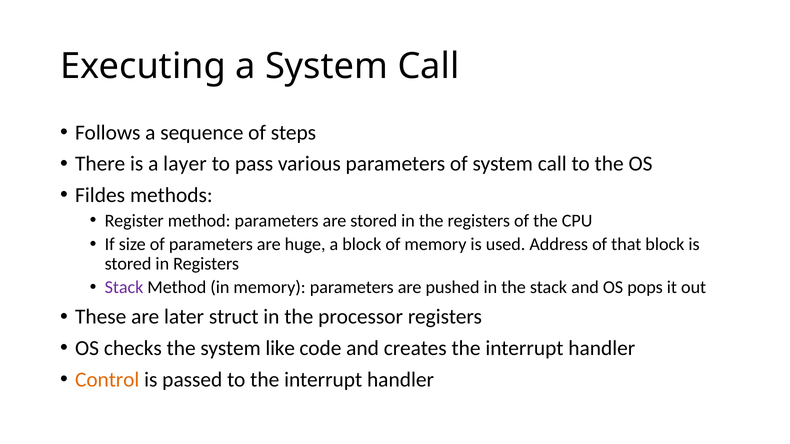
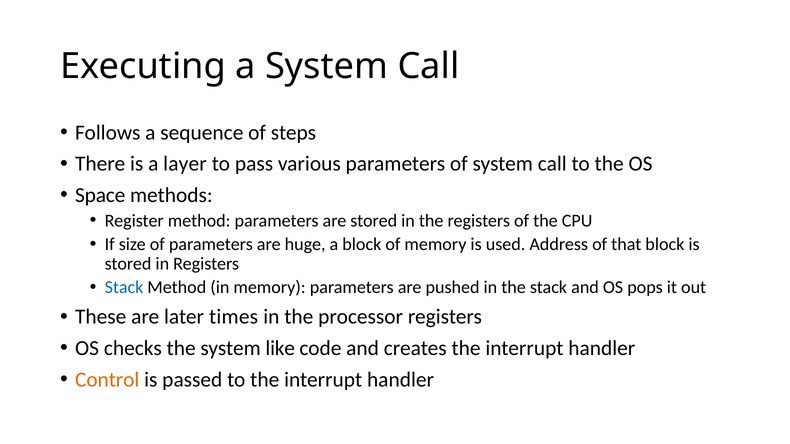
Fildes: Fildes -> Space
Stack at (124, 288) colour: purple -> blue
struct: struct -> times
